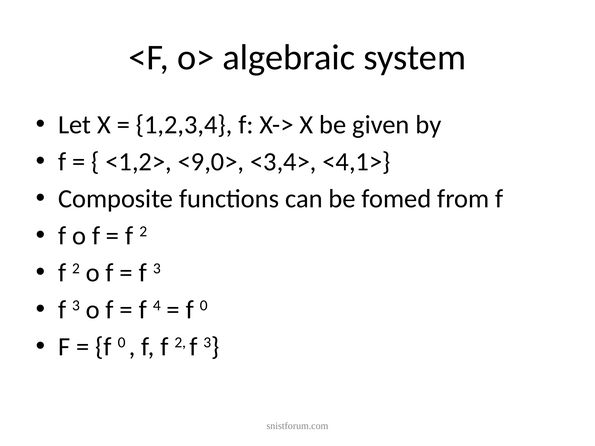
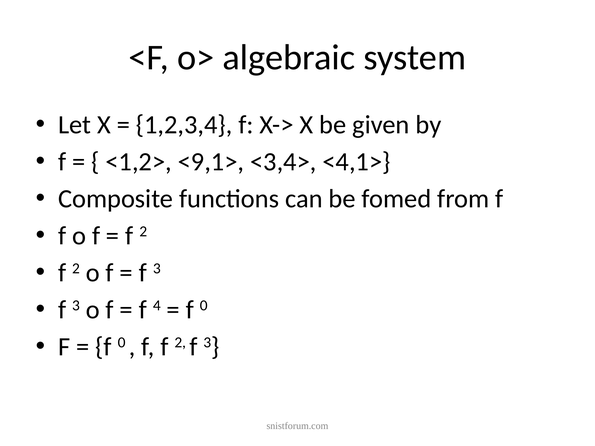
<9,0>: <9,0> -> <9,1>
